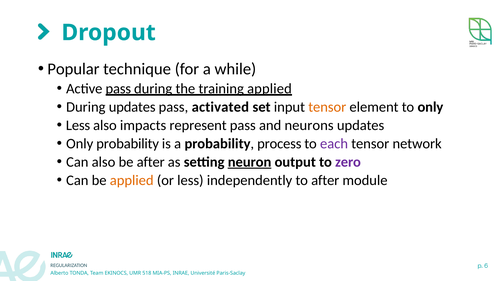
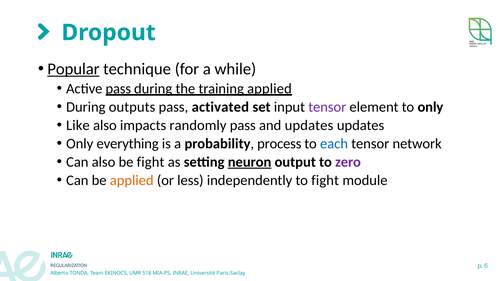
Popular underline: none -> present
During updates: updates -> outputs
tensor at (327, 107) colour: orange -> purple
Less at (78, 125): Less -> Like
represent: represent -> randomly
and neurons: neurons -> updates
Only probability: probability -> everything
each colour: purple -> blue
be after: after -> fight
to after: after -> fight
